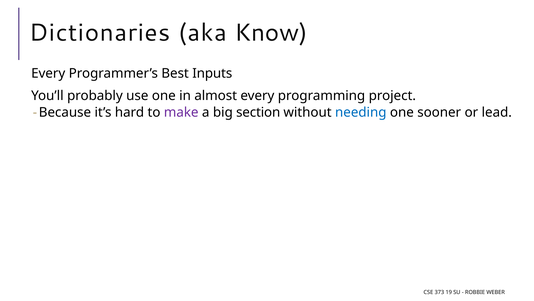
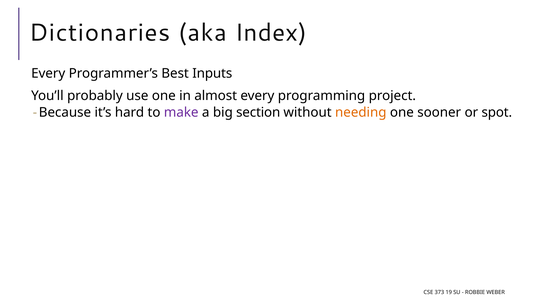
Know: Know -> Index
needing colour: blue -> orange
lead: lead -> spot
